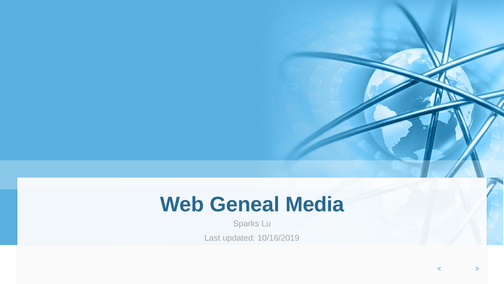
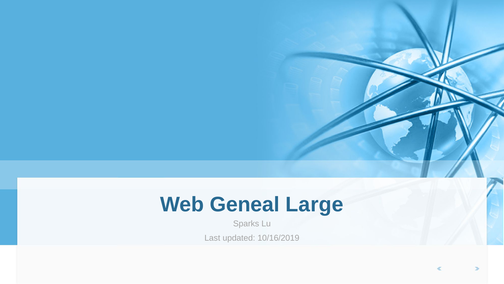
Media: Media -> Large
